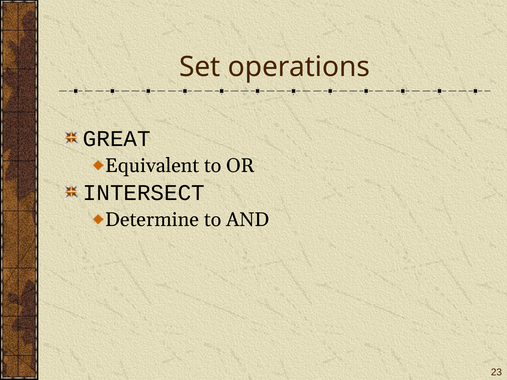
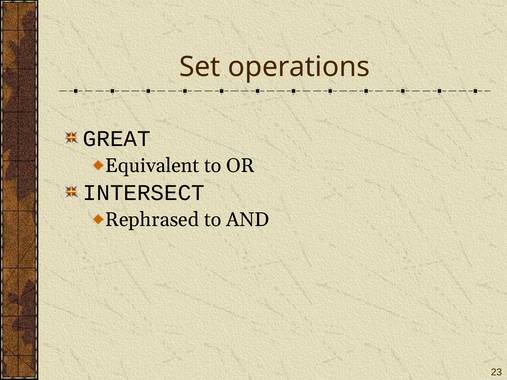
Determine: Determine -> Rephrased
